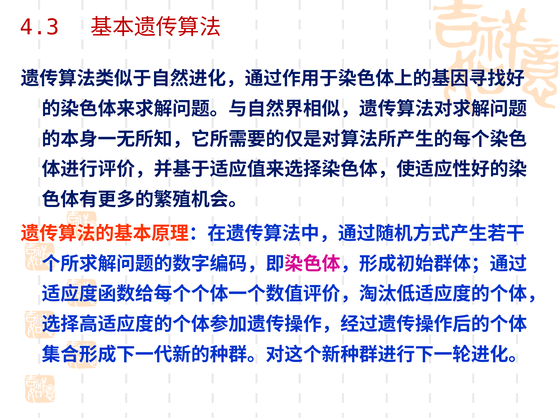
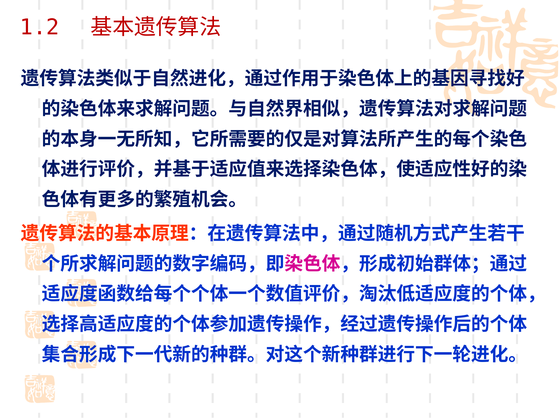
4.3: 4.3 -> 1.2
